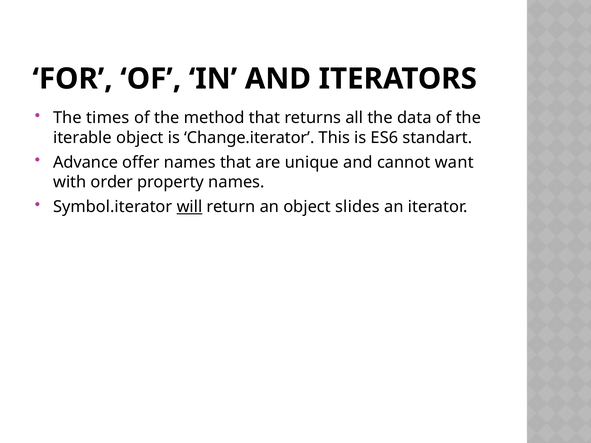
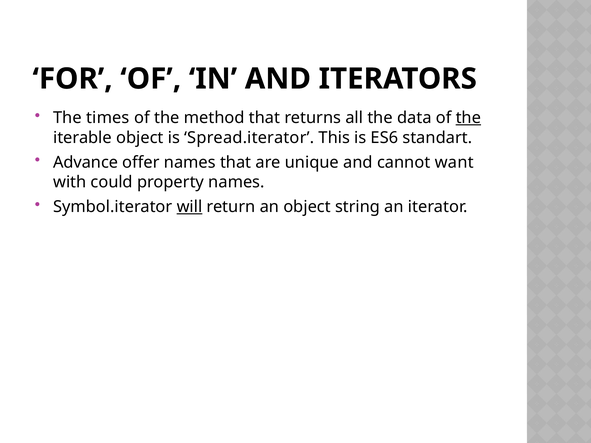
the at (468, 118) underline: none -> present
Change.iterator: Change.iterator -> Spread.iterator
order: order -> could
slides: slides -> string
